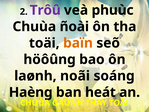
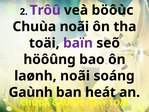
phuùc: phuùc -> böôùc
Chuùa ñoài: ñoài -> noãi
baïn colour: orange -> purple
Haèng at (31, 92): Haèng -> Gaùnh
